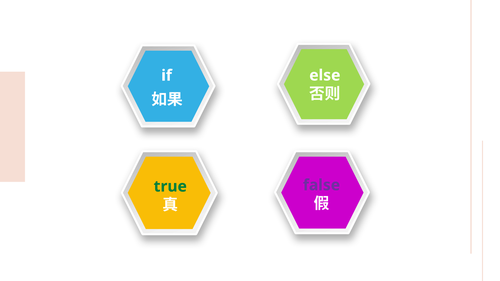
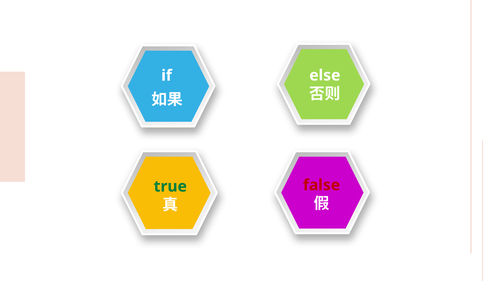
false colour: purple -> red
